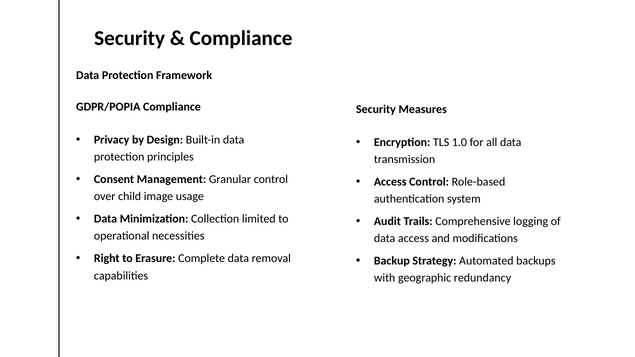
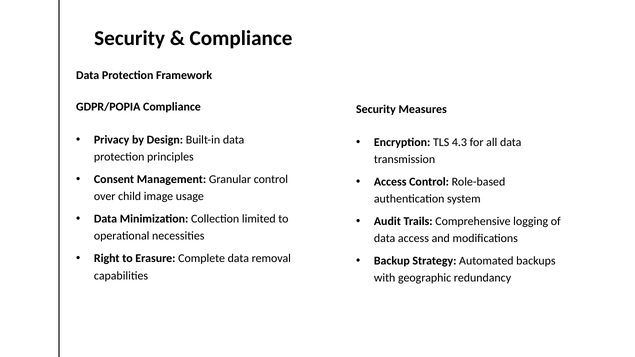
1.0: 1.0 -> 4.3
